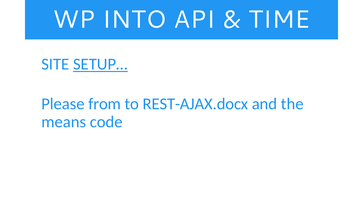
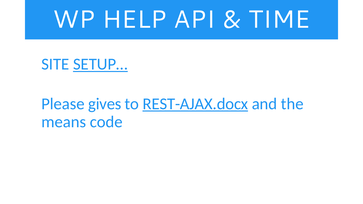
INTO: INTO -> HELP
from: from -> gives
REST-AJAX.docx underline: none -> present
